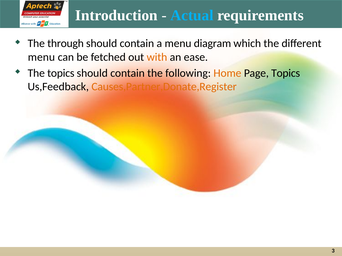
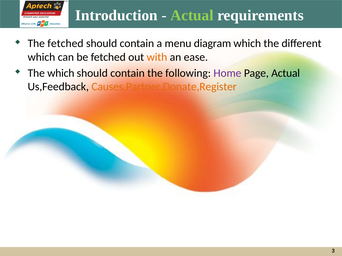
Actual at (192, 15) colour: light blue -> light green
The through: through -> fetched
menu at (41, 57): menu -> which
The topics: topics -> which
Home colour: orange -> purple
Page Topics: Topics -> Actual
